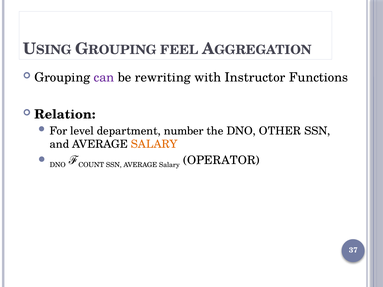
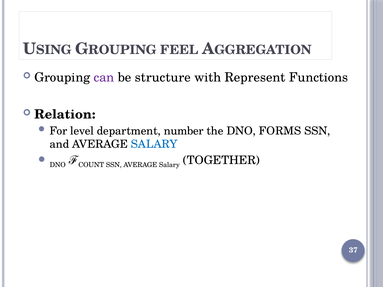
rewriting: rewriting -> structure
Instructor: Instructor -> Represent
OTHER: OTHER -> FORMS
SALARY at (154, 144) colour: orange -> blue
OPERATOR: OPERATOR -> TOGETHER
